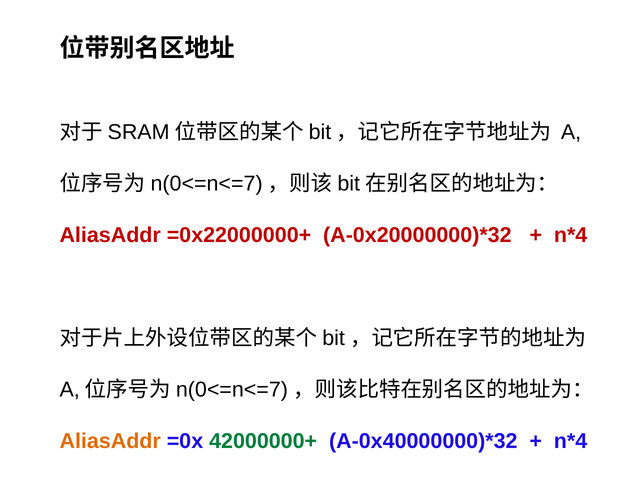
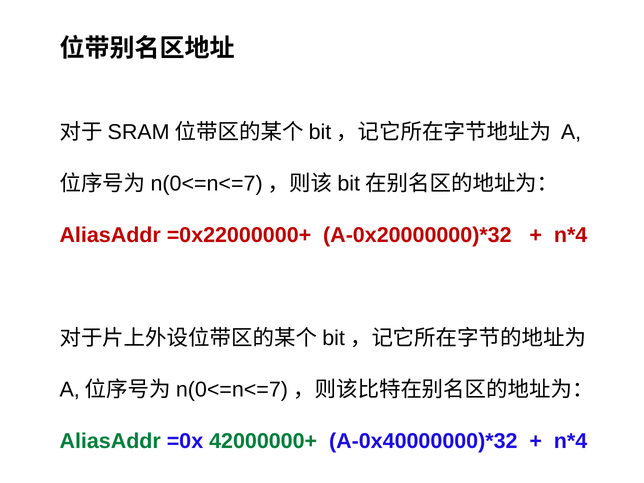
AliasAddr at (110, 441) colour: orange -> green
